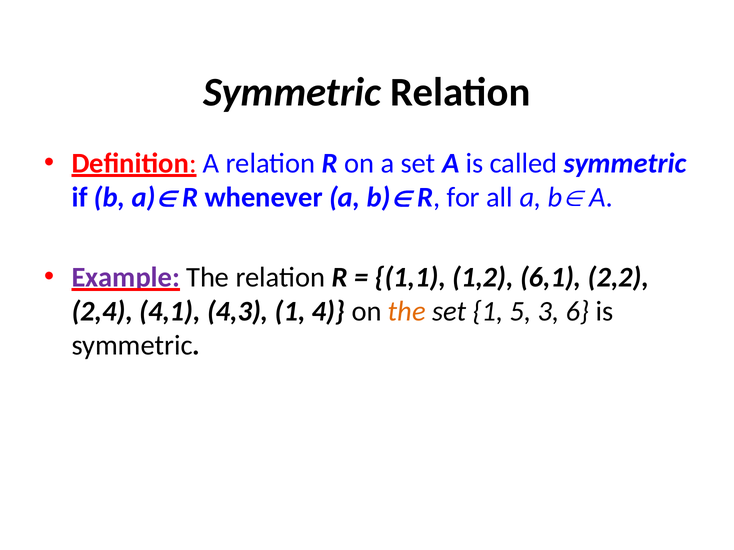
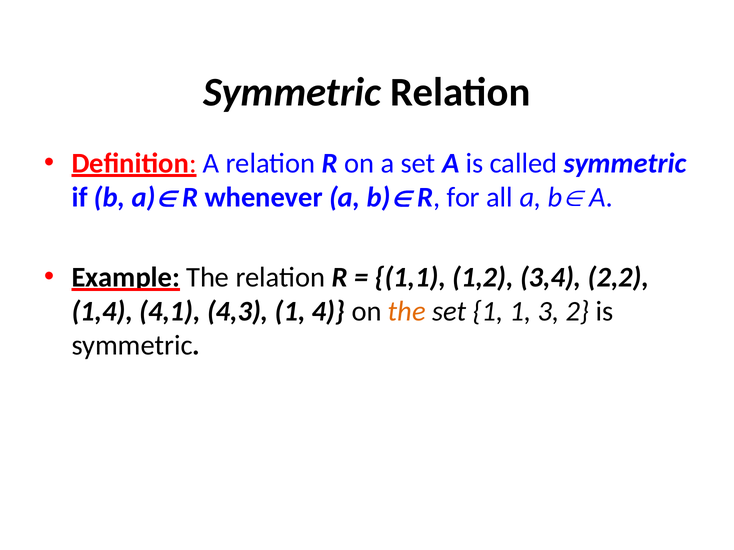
Example colour: purple -> black
6,1: 6,1 -> 3,4
2,4: 2,4 -> 1,4
1 5: 5 -> 1
6: 6 -> 2
